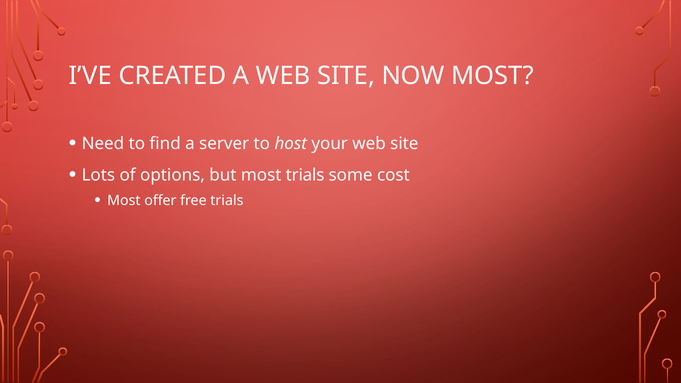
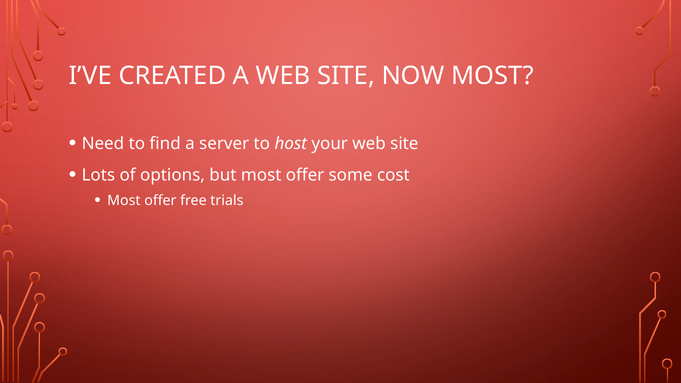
but most trials: trials -> offer
